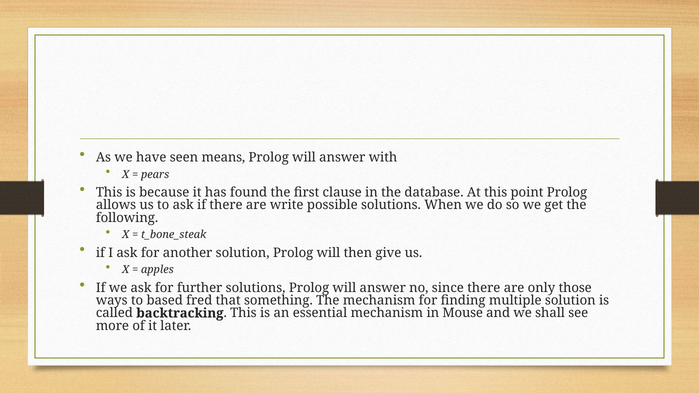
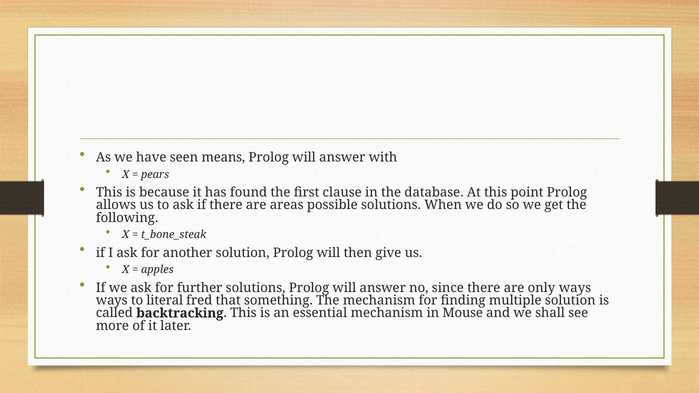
write: write -> areas
only those: those -> ways
based: based -> literal
